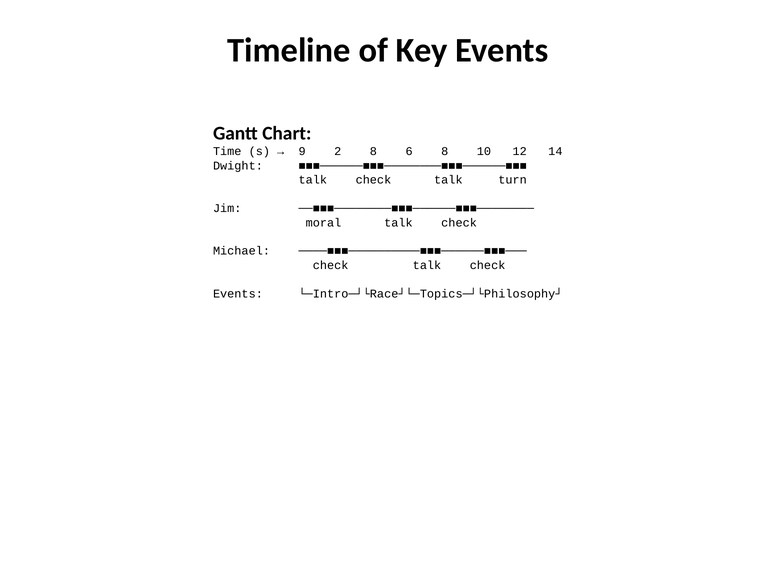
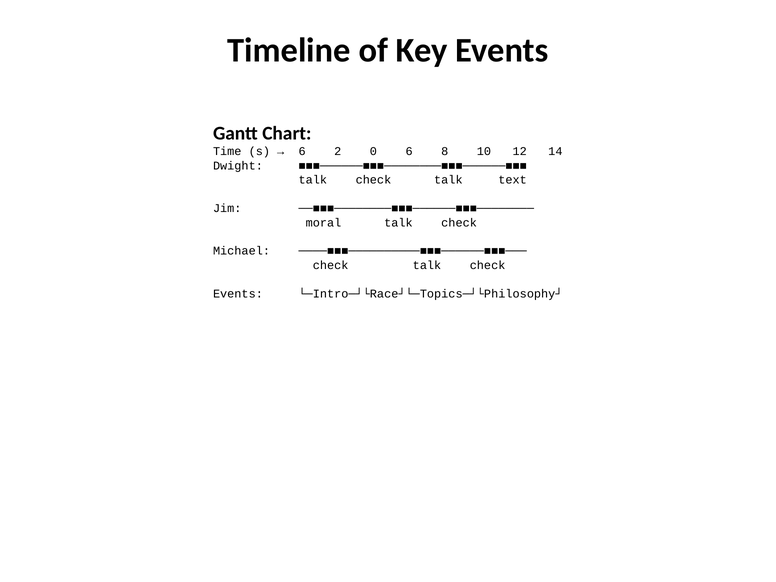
9 at (302, 151): 9 -> 6
2 8: 8 -> 0
turn: turn -> text
